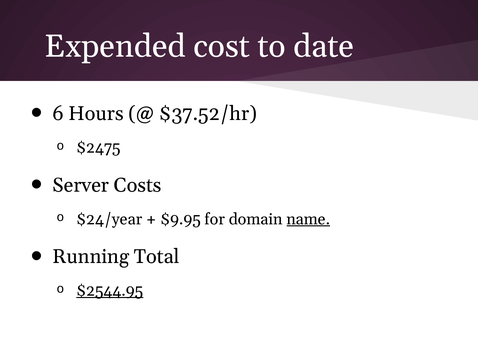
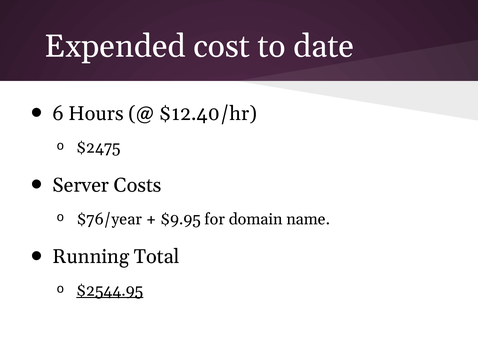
$37.52/hr: $37.52/hr -> $12.40/hr
$24/year: $24/year -> $76/year
name underline: present -> none
